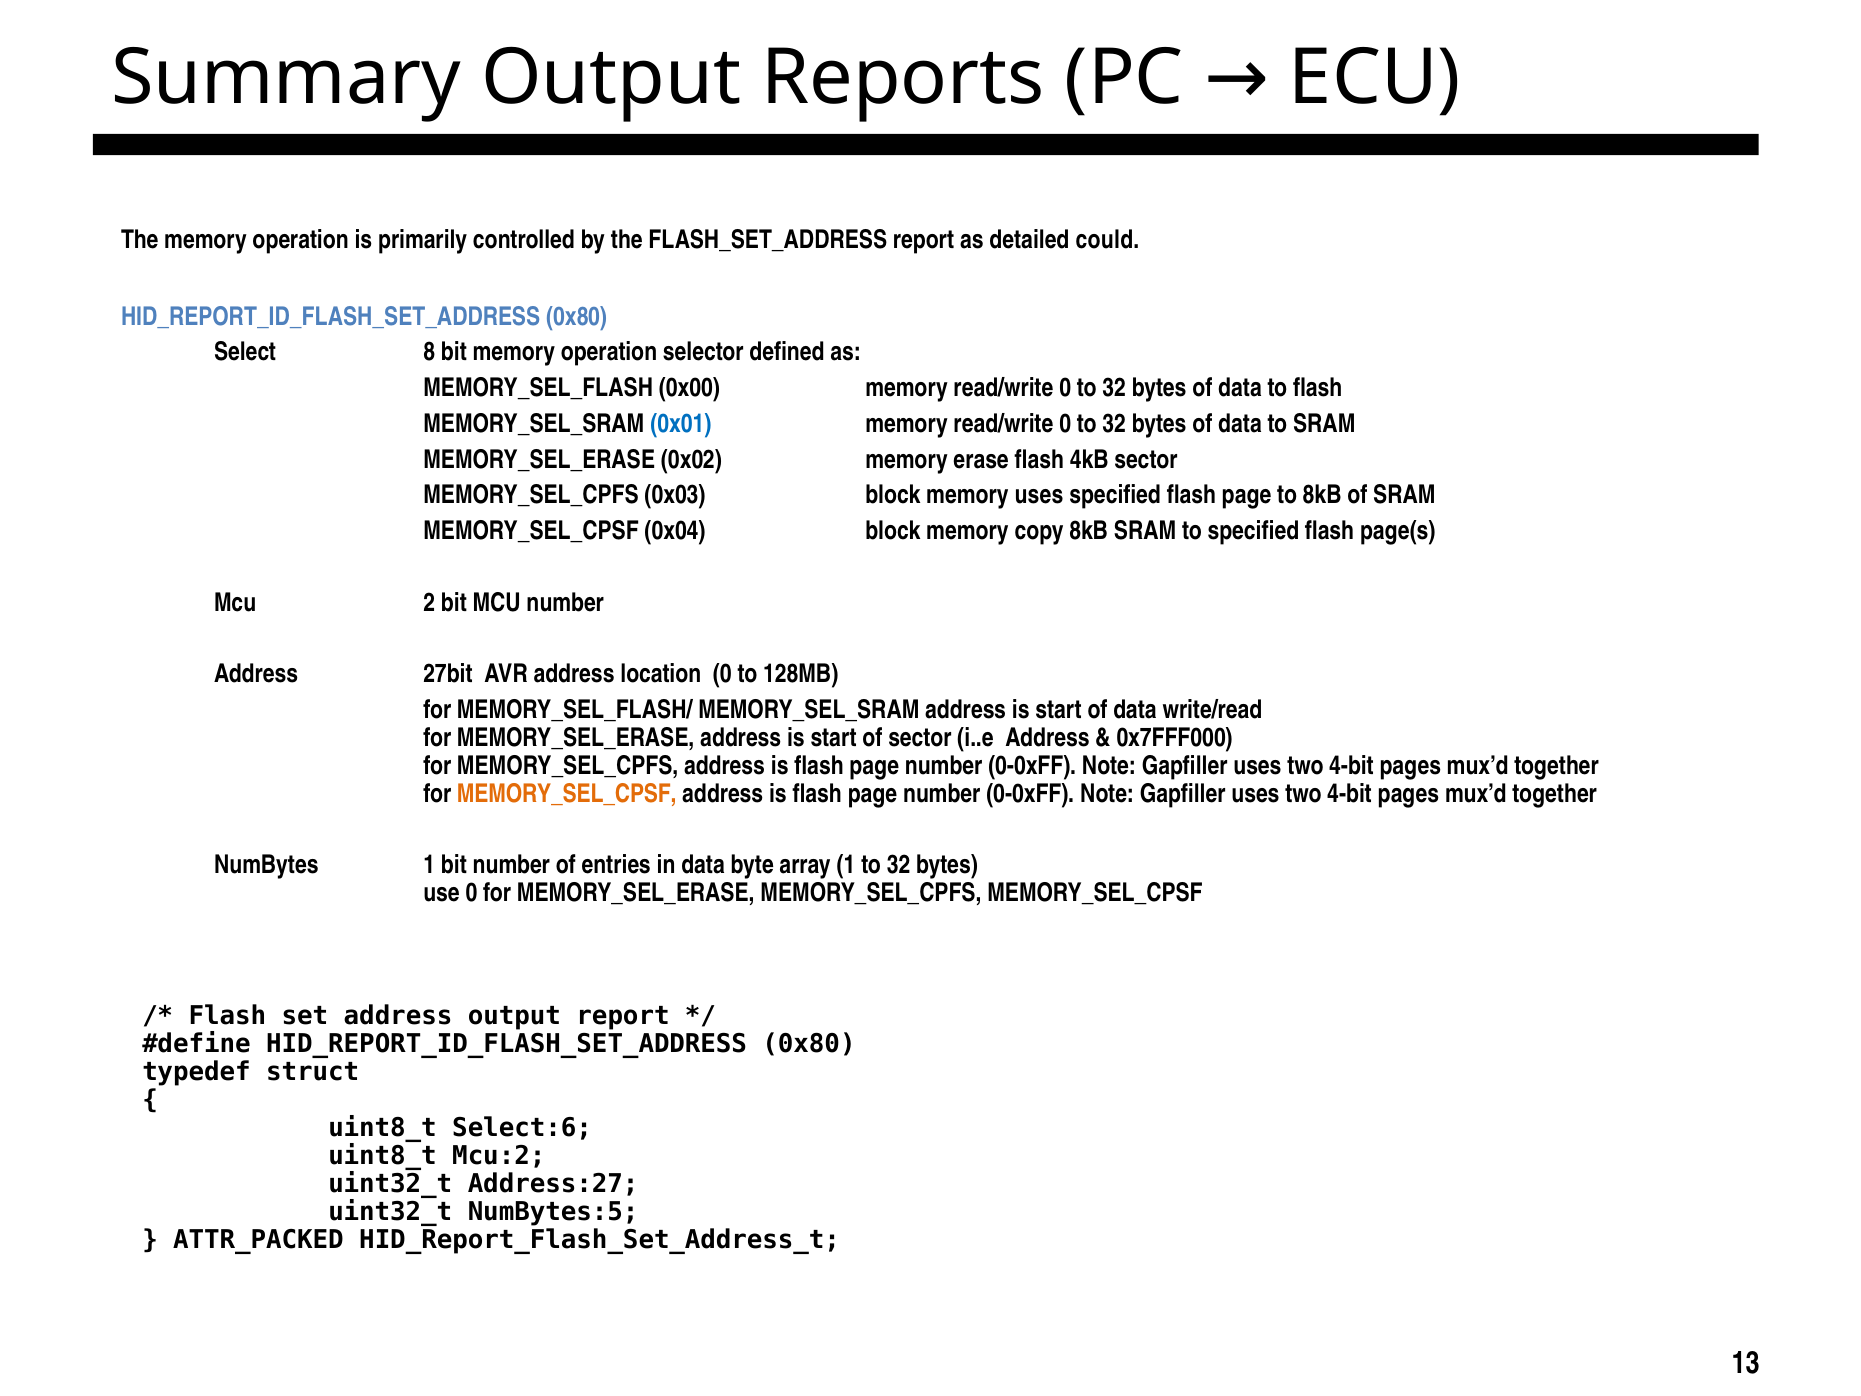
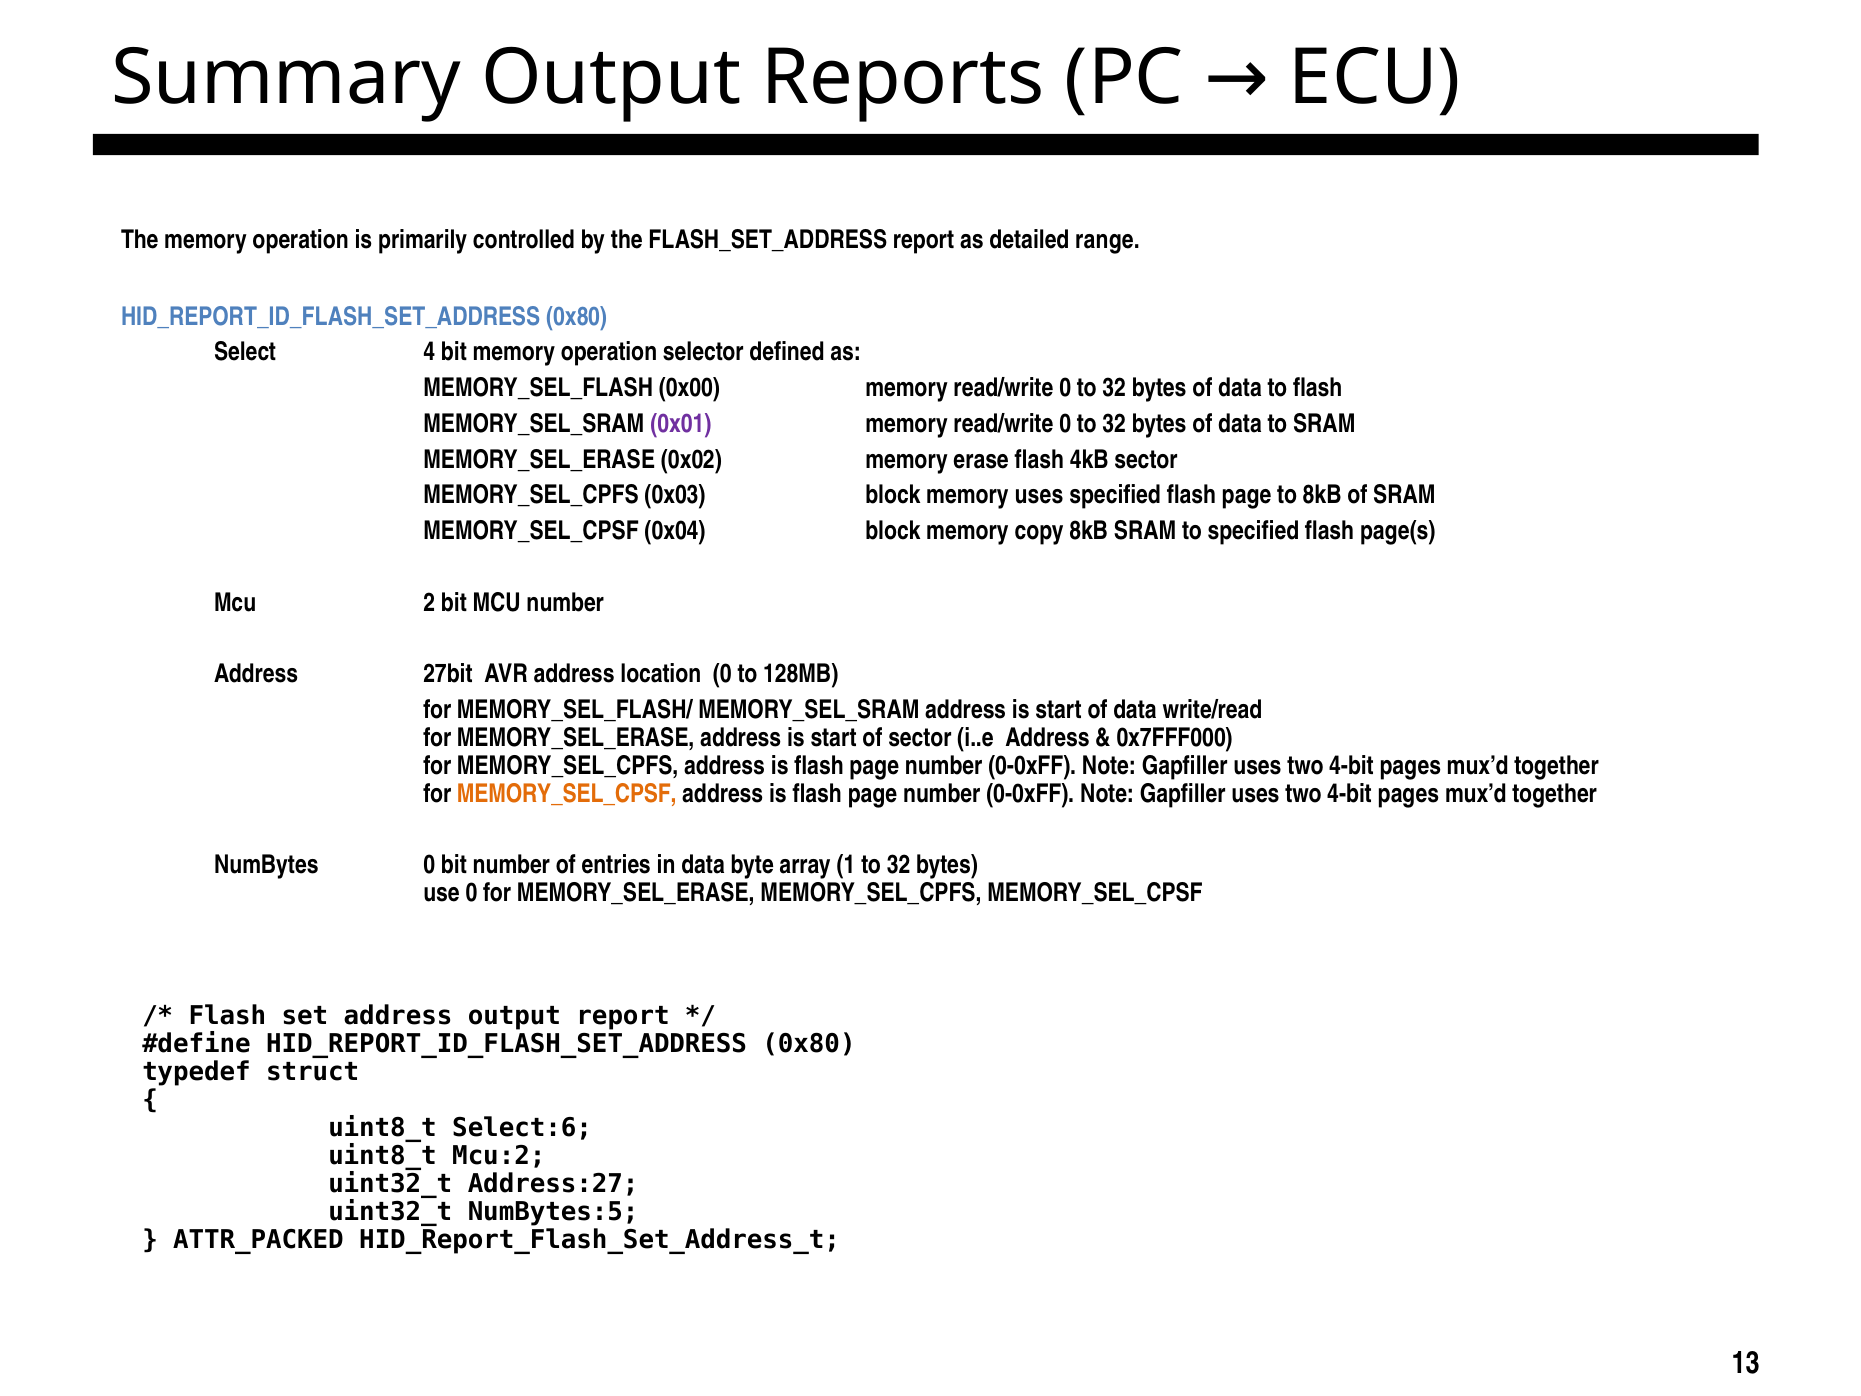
could: could -> range
8: 8 -> 4
0x01 colour: blue -> purple
NumBytes 1: 1 -> 0
